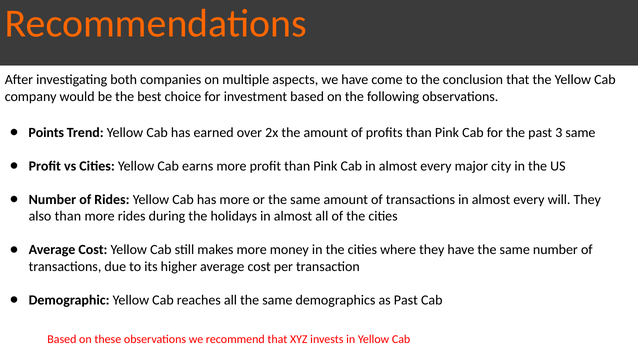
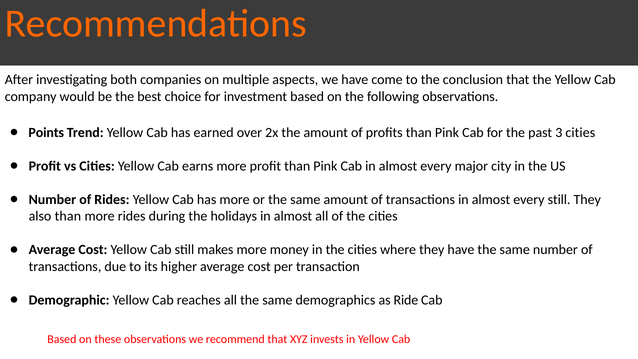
3 same: same -> cities
every will: will -> still
as Past: Past -> Ride
